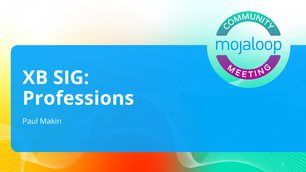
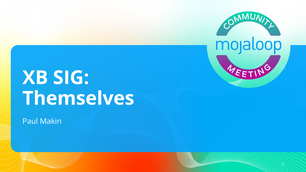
Professions: Professions -> Themselves
